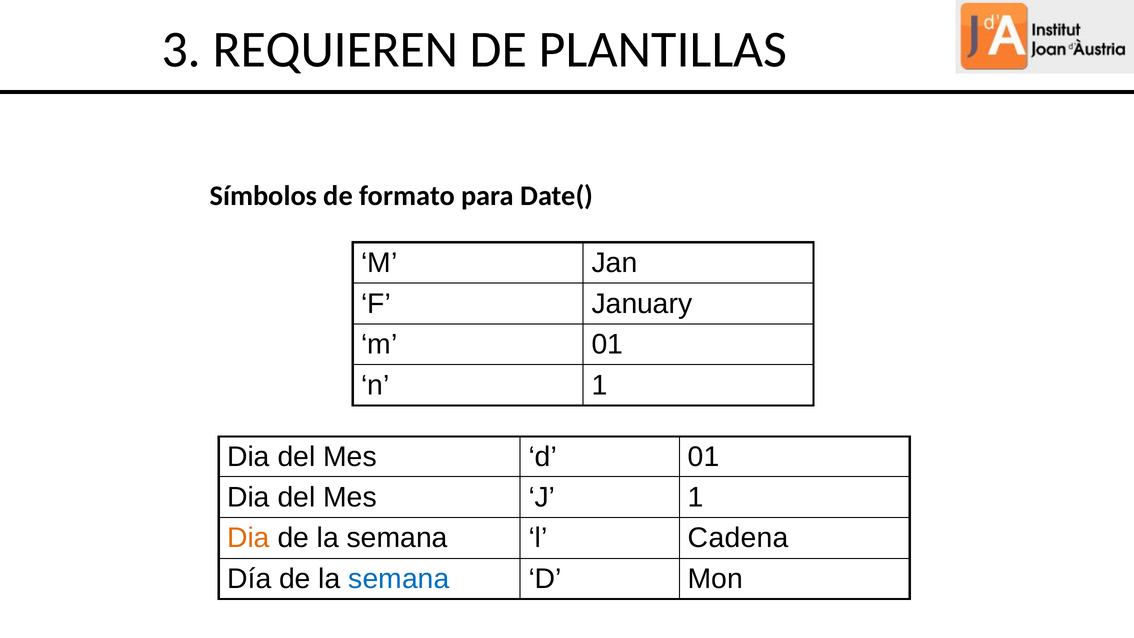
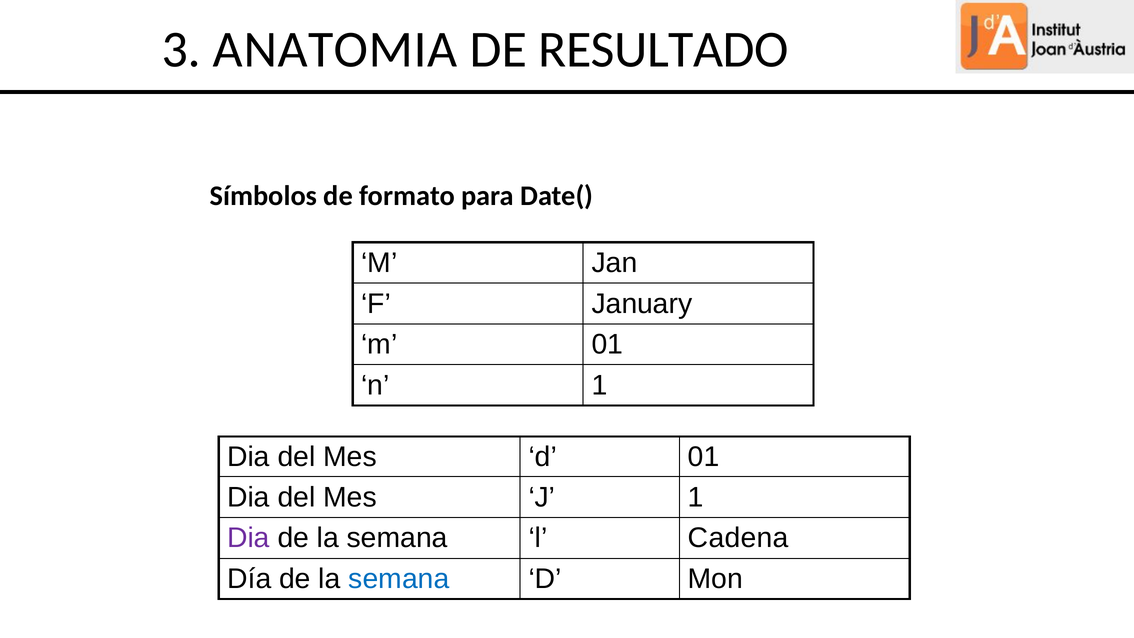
REQUIEREN: REQUIEREN -> ANATOMIA
PLANTILLAS: PLANTILLAS -> RESULTADO
Dia at (248, 538) colour: orange -> purple
